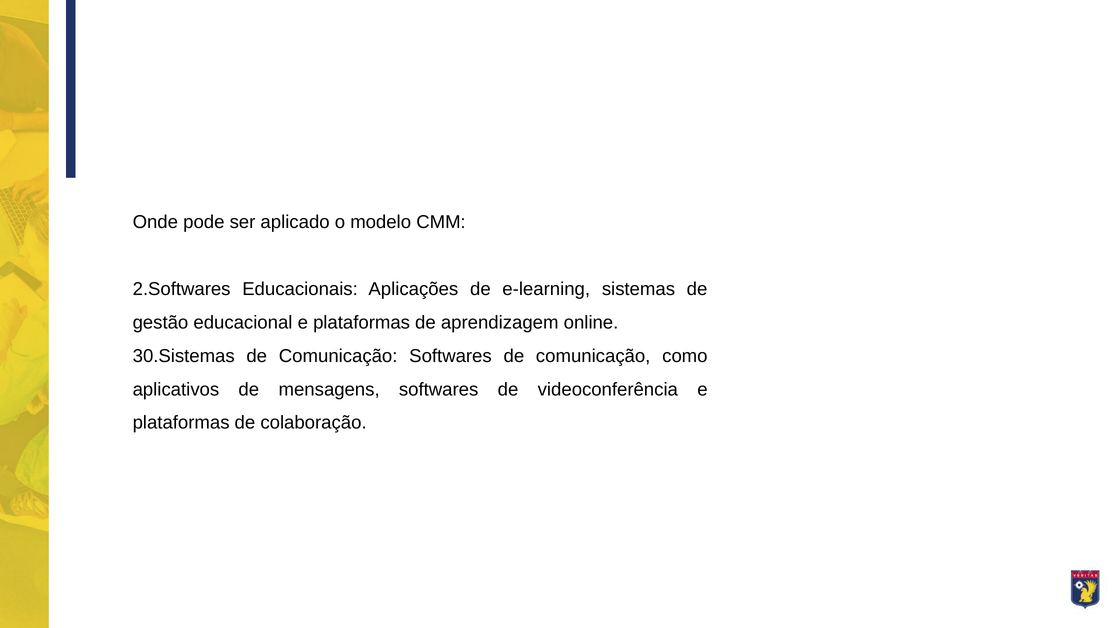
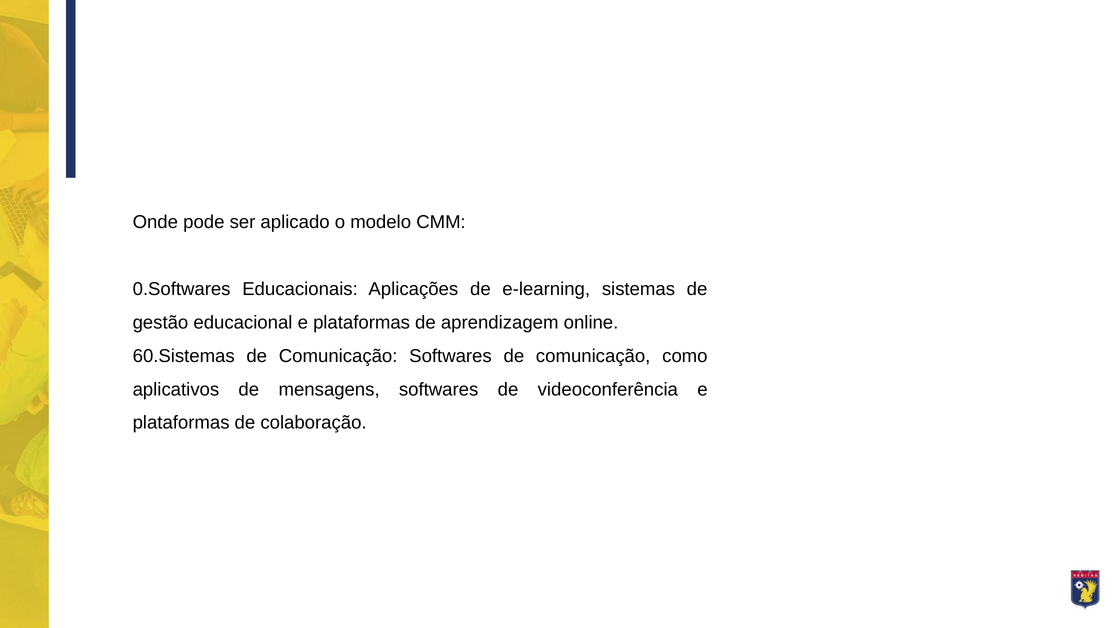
2.Softwares: 2.Softwares -> 0.Softwares
30.Sistemas: 30.Sistemas -> 60.Sistemas
